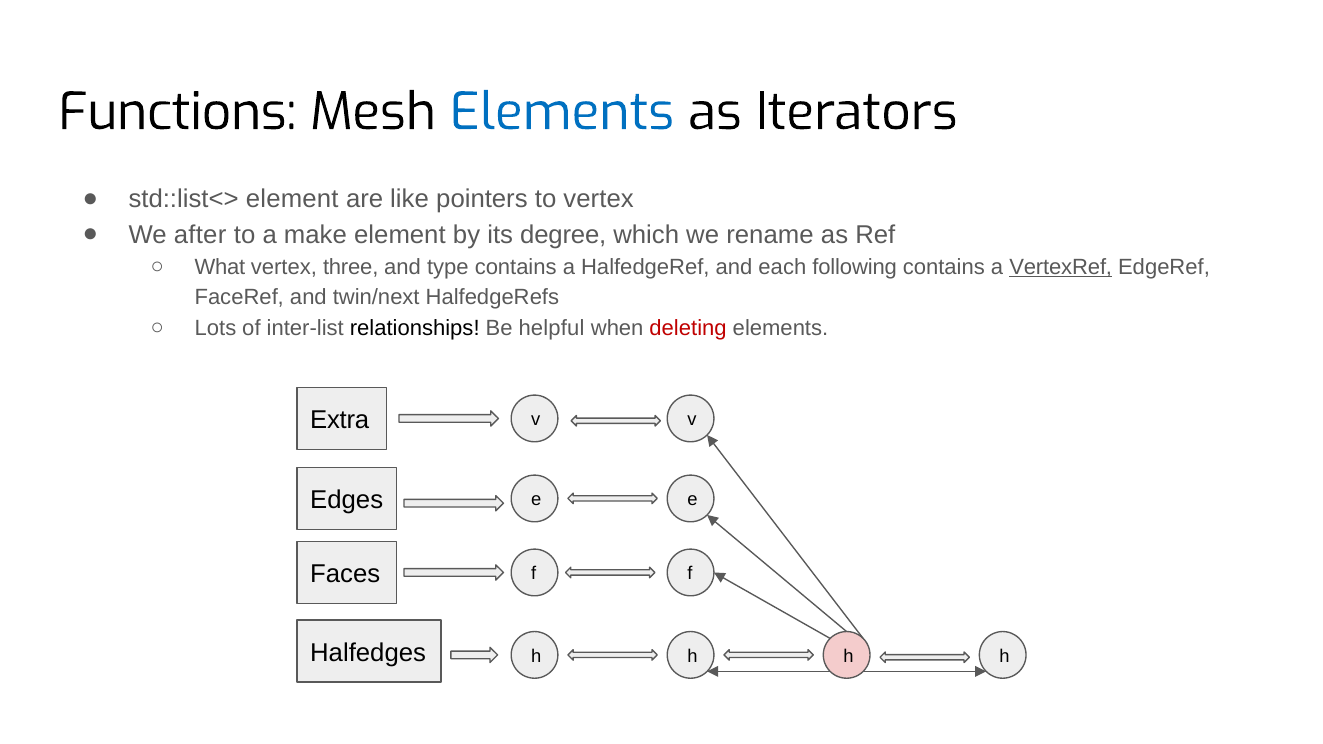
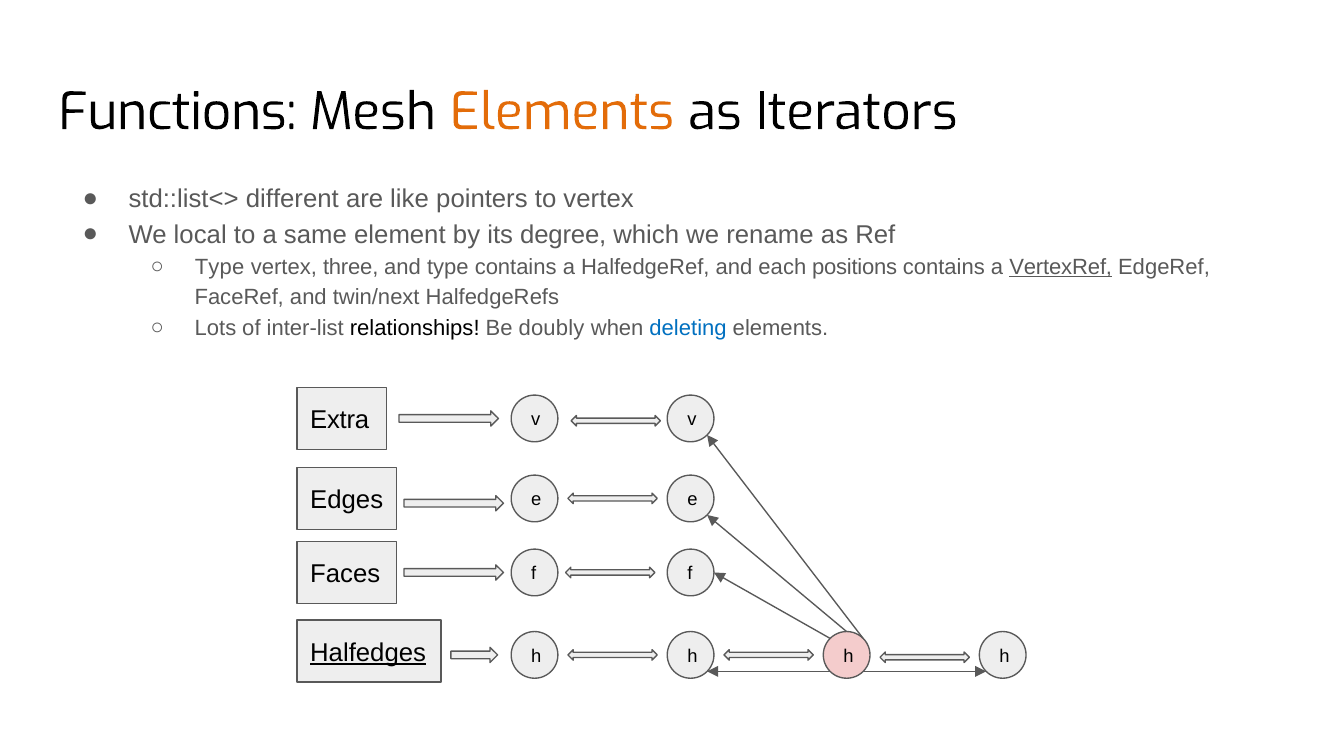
Elements at (562, 112) colour: blue -> orange
std::list<> element: element -> different
after: after -> local
make: make -> same
What at (220, 267): What -> Type
following: following -> positions
helpful: helpful -> doubly
deleting colour: red -> blue
Halfedges underline: none -> present
